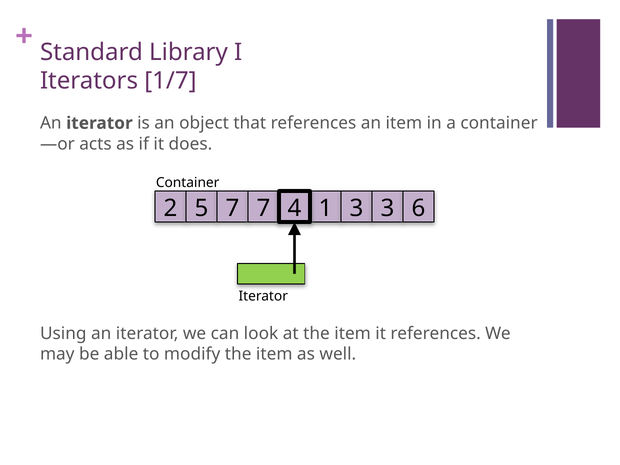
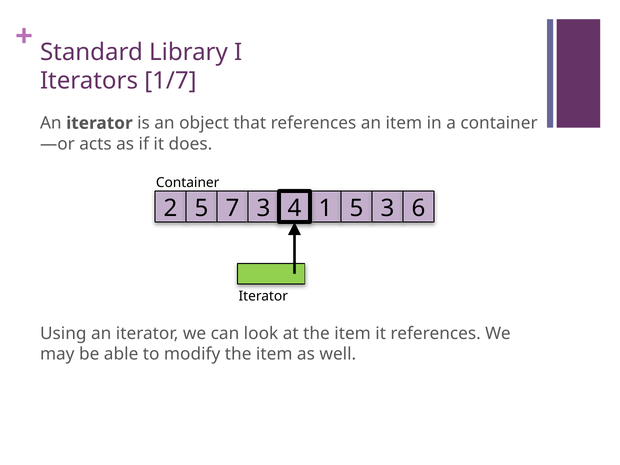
7 7: 7 -> 3
1 3: 3 -> 5
